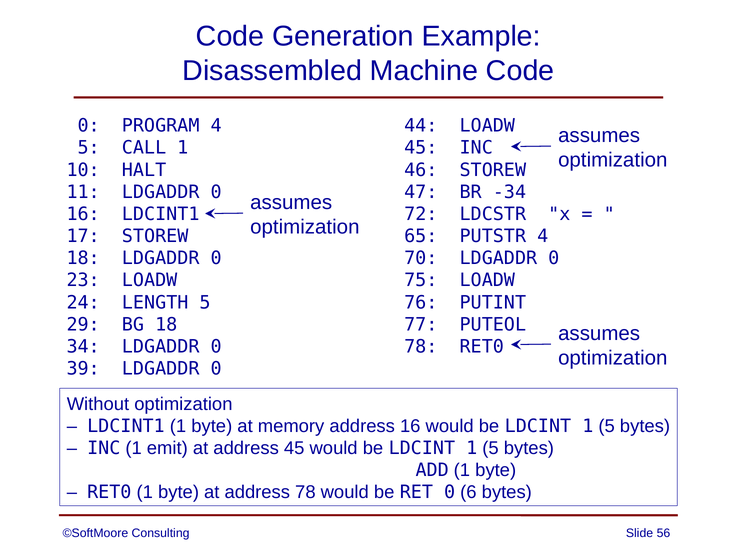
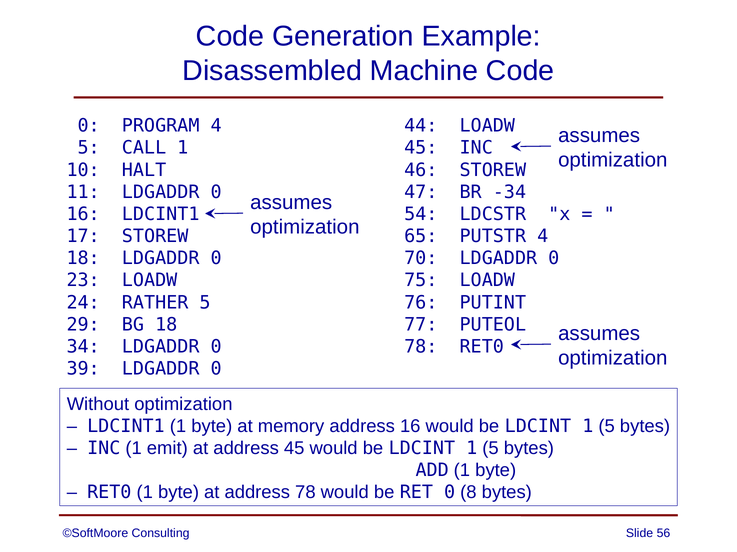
72: 72 -> 54
LENGTH: LENGTH -> RATHER
6: 6 -> 8
